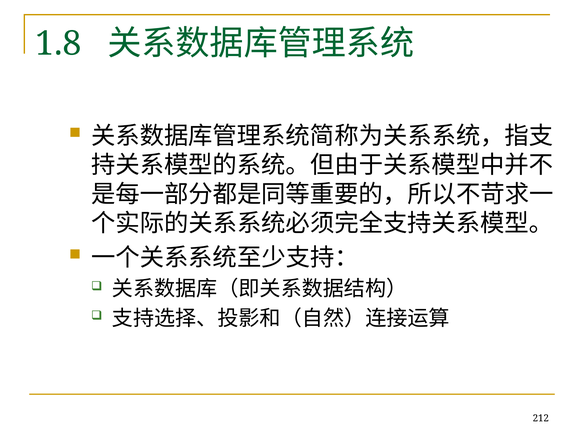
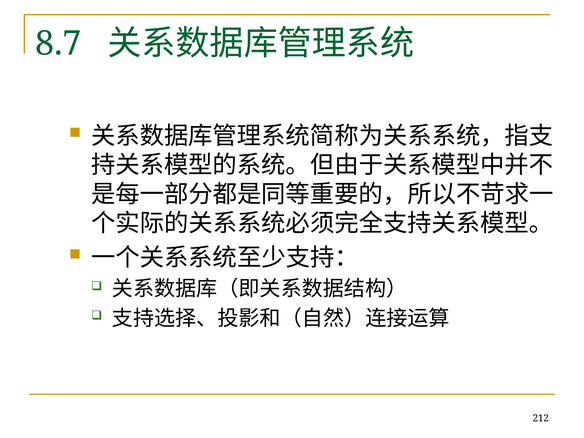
1.8: 1.8 -> 8.7
